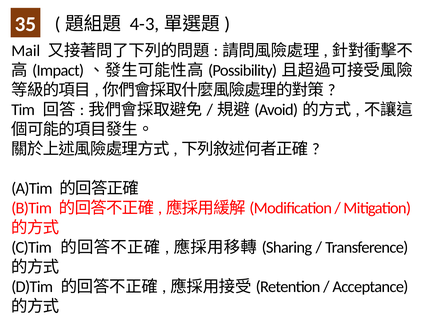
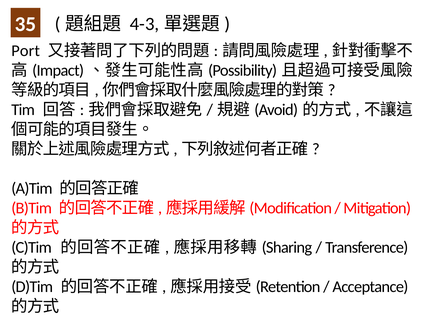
Mail: Mail -> Port
